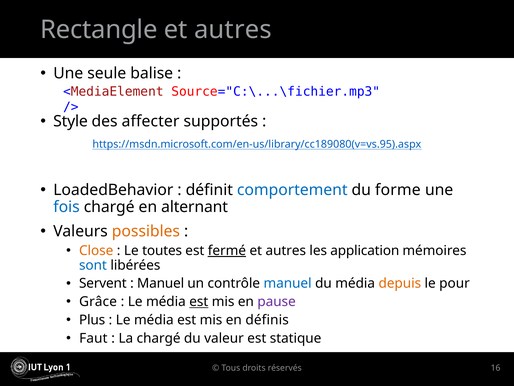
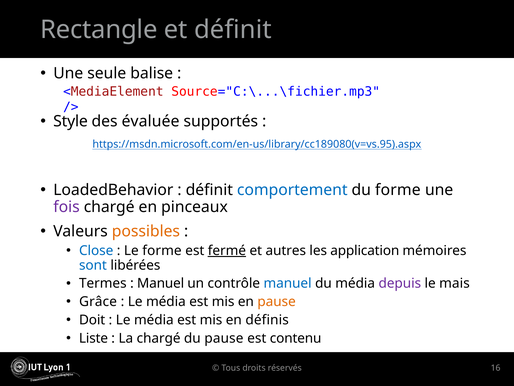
autres at (233, 30): autres -> définit
affecter: affecter -> évaluée
fois colour: blue -> purple
alternant: alternant -> pinceaux
Close colour: orange -> blue
Le toutes: toutes -> forme
Servent: Servent -> Termes
depuis colour: orange -> purple
pour: pour -> mais
est at (199, 301) underline: present -> none
pause at (277, 301) colour: purple -> orange
Plus: Plus -> Doit
Faut: Faut -> Liste
du valeur: valeur -> pause
statique: statique -> contenu
